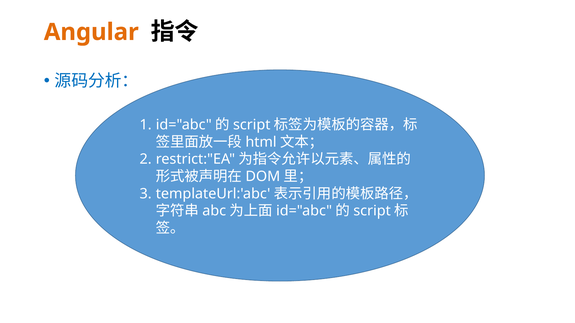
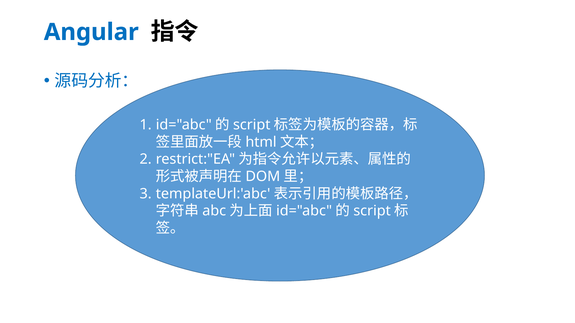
Angular colour: orange -> blue
